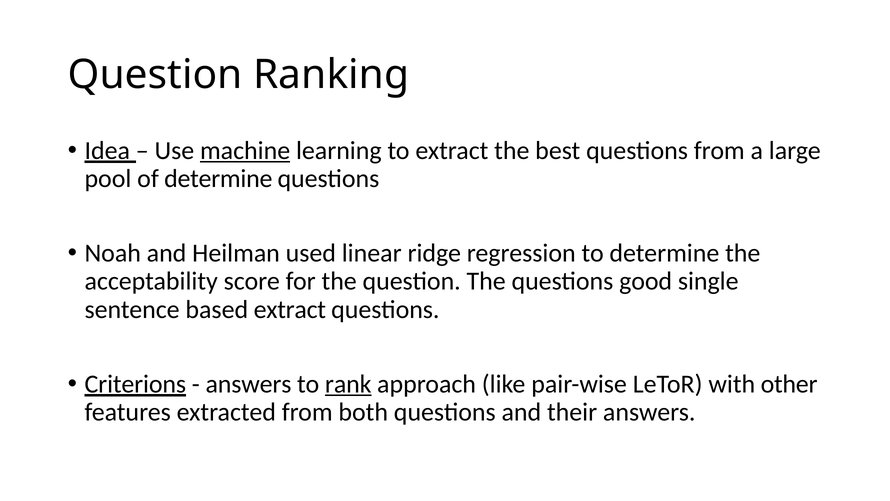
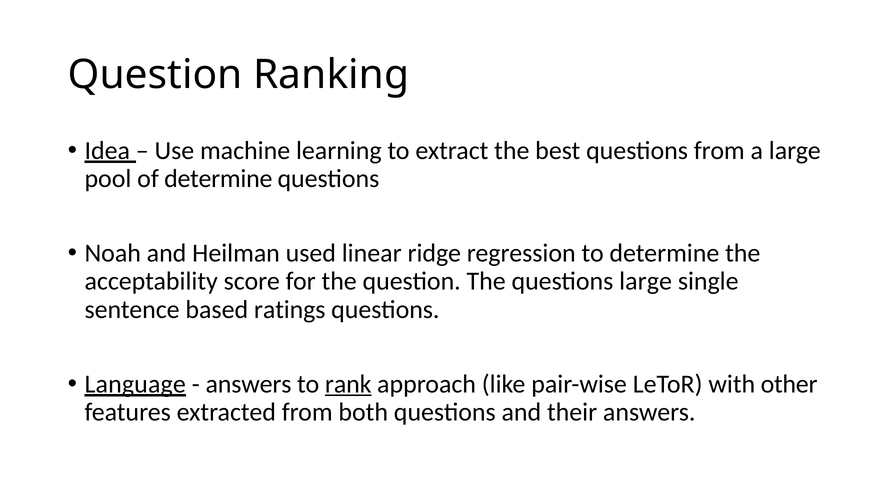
machine underline: present -> none
questions good: good -> large
based extract: extract -> ratings
Criterions: Criterions -> Language
